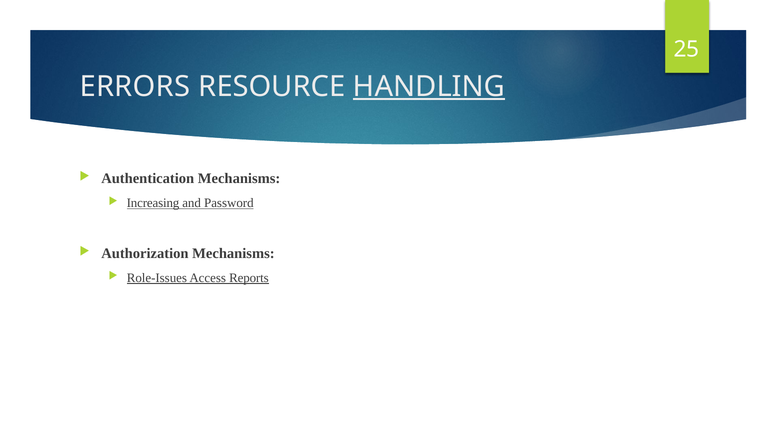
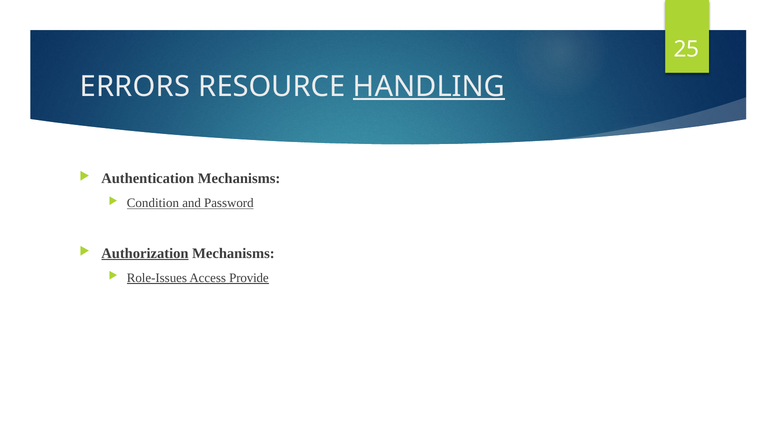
Increasing: Increasing -> Condition
Authorization underline: none -> present
Reports: Reports -> Provide
